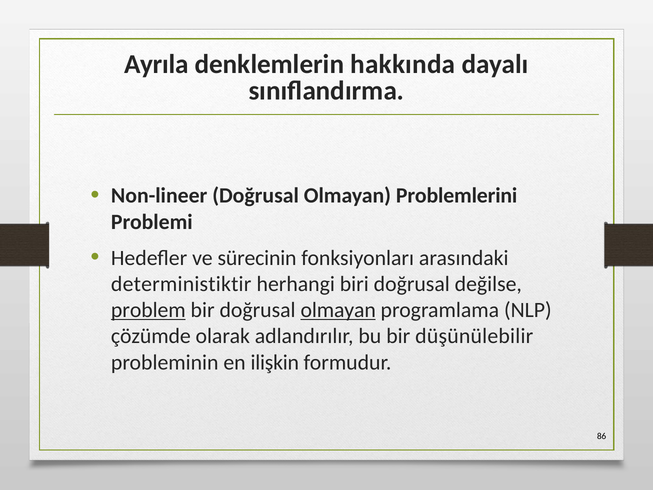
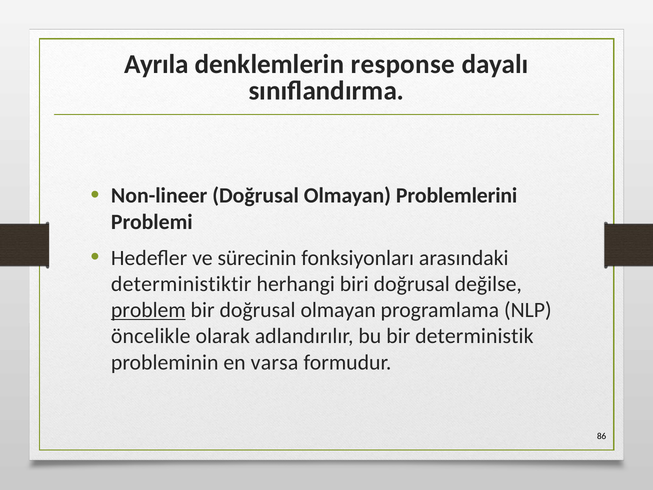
hakkında: hakkında -> response
olmayan at (338, 310) underline: present -> none
çözümde: çözümde -> öncelikle
düşünülebilir: düşünülebilir -> deterministik
ilişkin: ilişkin -> varsa
